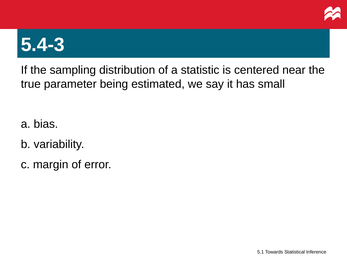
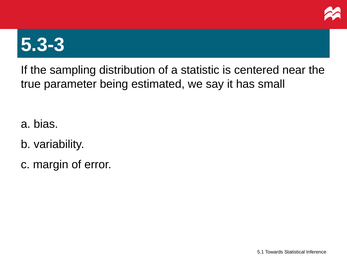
5.4-3: 5.4-3 -> 5.3-3
